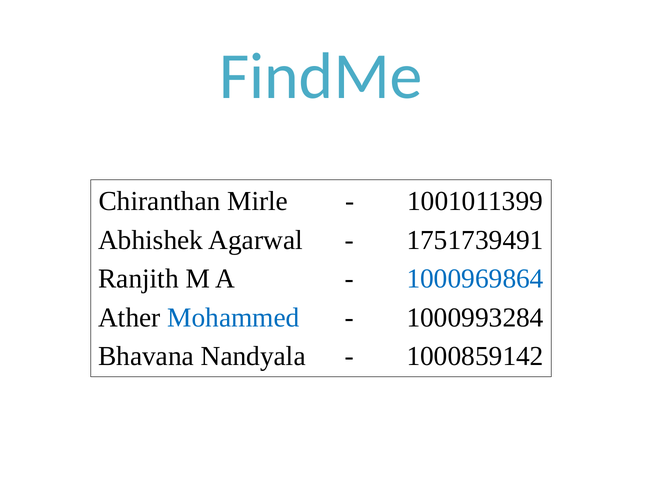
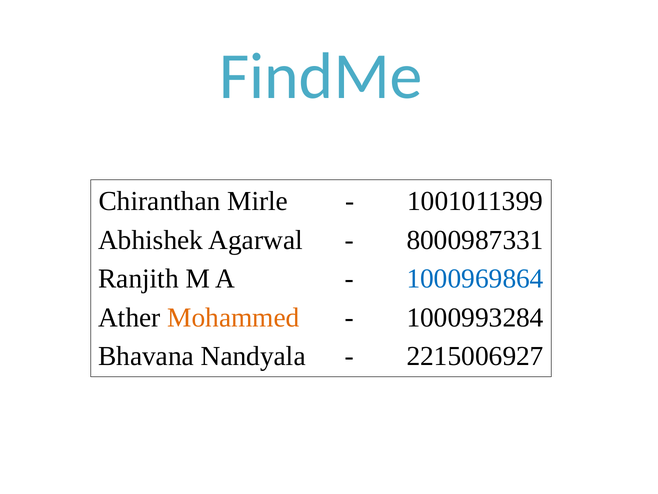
1751739491: 1751739491 -> 8000987331
Mohammed colour: blue -> orange
1000859142: 1000859142 -> 2215006927
